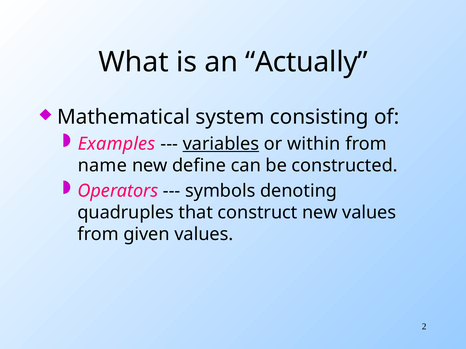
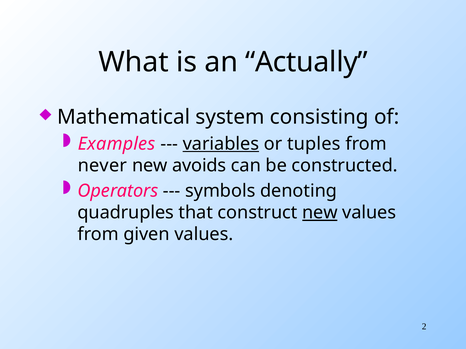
within: within -> tuples
name: name -> never
define: define -> avoids
new at (320, 213) underline: none -> present
